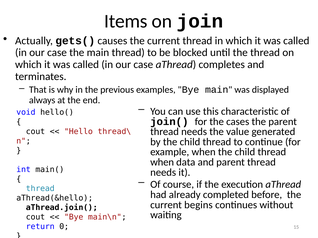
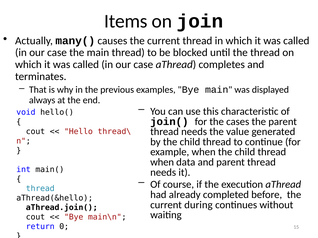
gets(: gets( -> many(
begins: begins -> during
